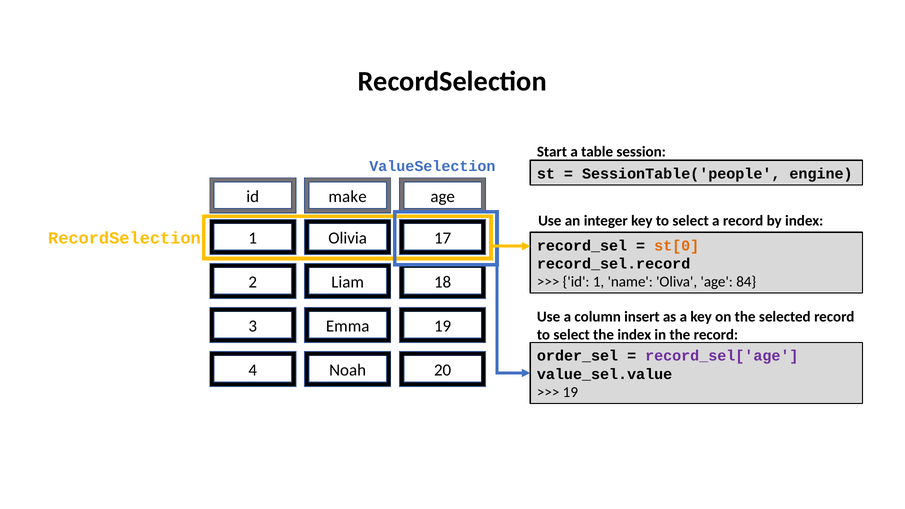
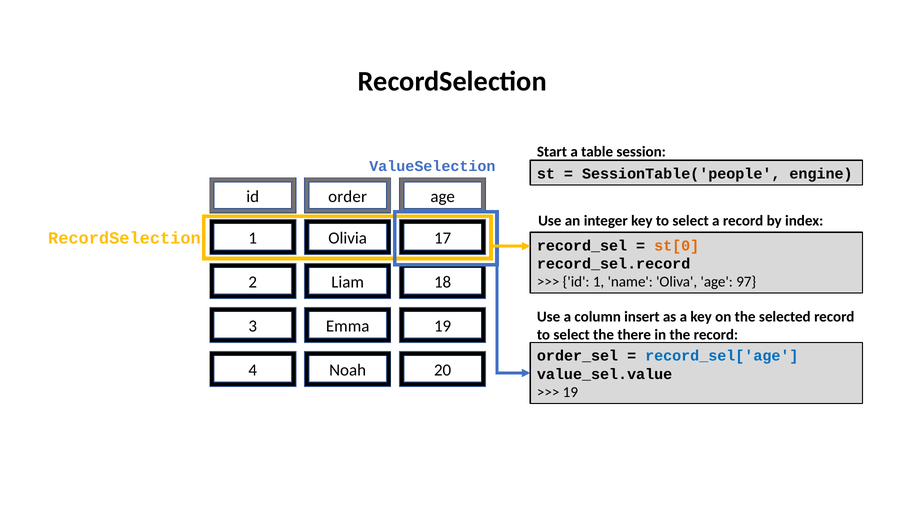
make: make -> order
84: 84 -> 97
the index: index -> there
record_sel['age colour: purple -> blue
